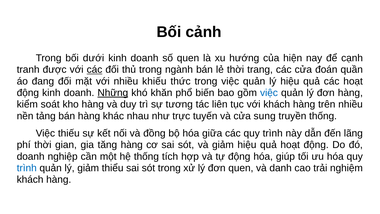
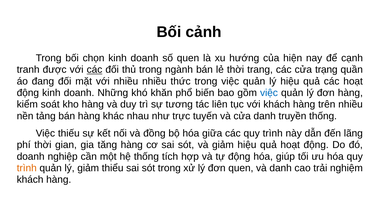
dưới: dưới -> chọn
đoán: đoán -> trạng
nhiều khiếu: khiếu -> nhiều
Những underline: present -> none
cửa sung: sung -> danh
trình at (27, 168) colour: blue -> orange
